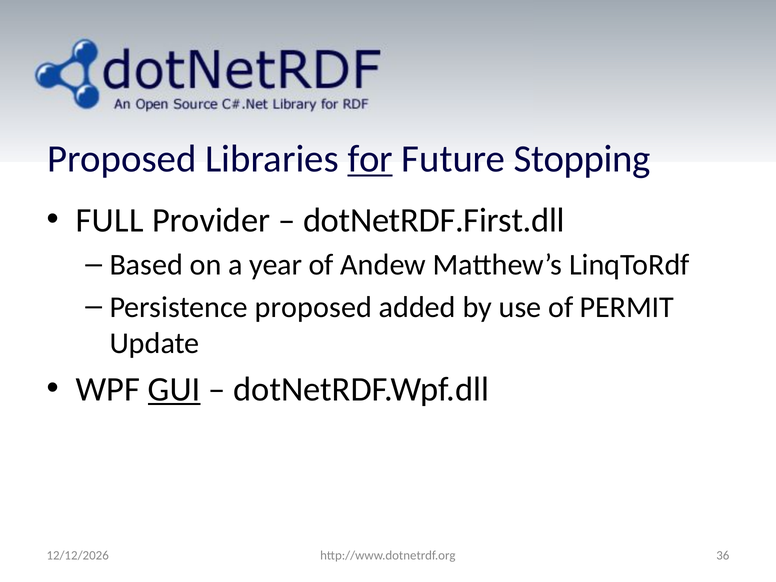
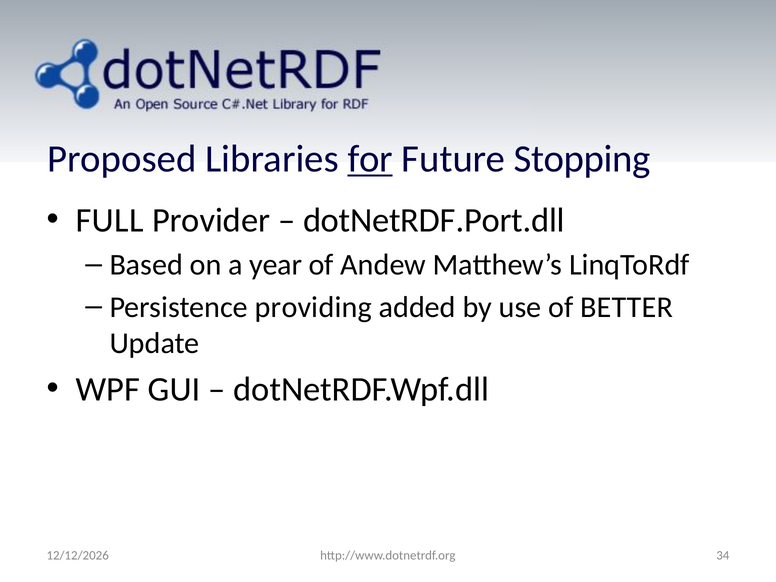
dotNetRDF.First.dll: dotNetRDF.First.dll -> dotNetRDF.Port.dll
Persistence proposed: proposed -> providing
PERMIT: PERMIT -> BETTER
GUI underline: present -> none
36: 36 -> 34
